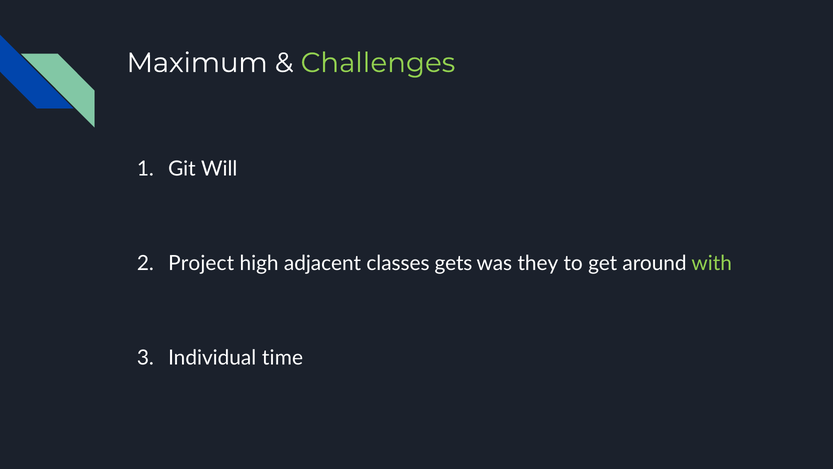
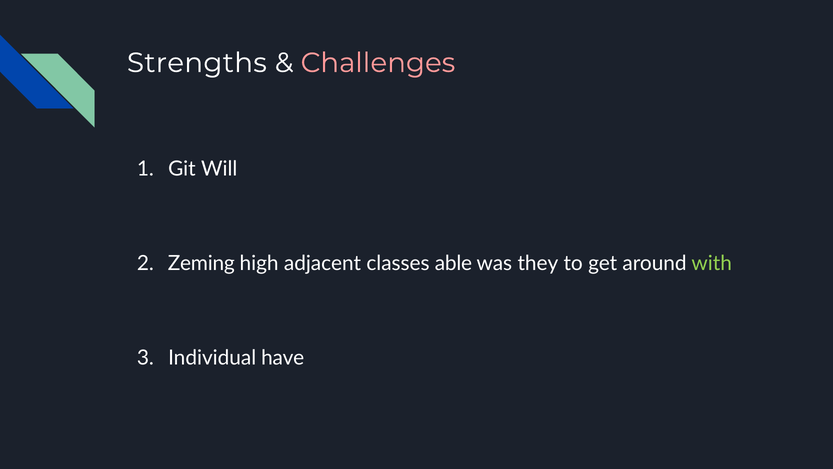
Maximum: Maximum -> Strengths
Challenges colour: light green -> pink
Project: Project -> Zeming
gets: gets -> able
time: time -> have
